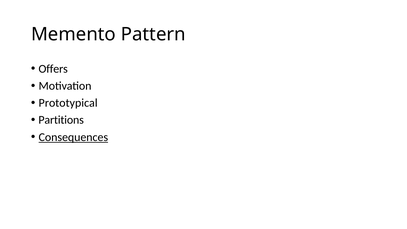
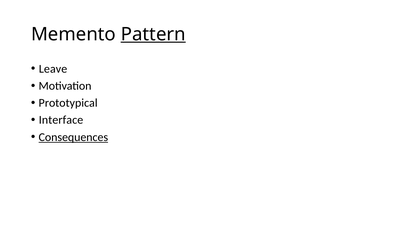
Pattern underline: none -> present
Offers: Offers -> Leave
Partitions: Partitions -> Interface
